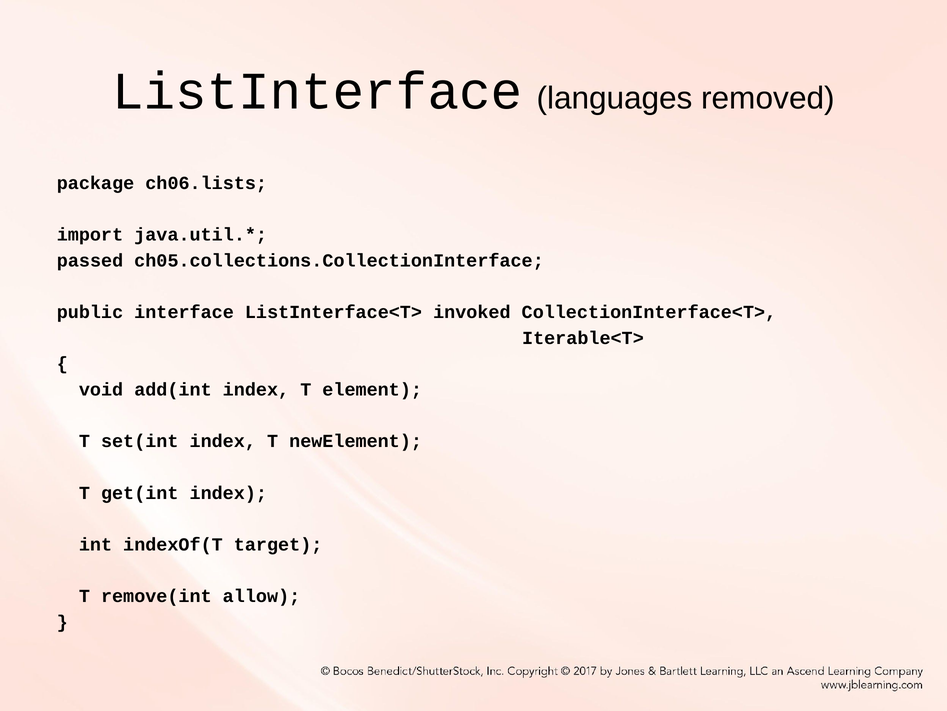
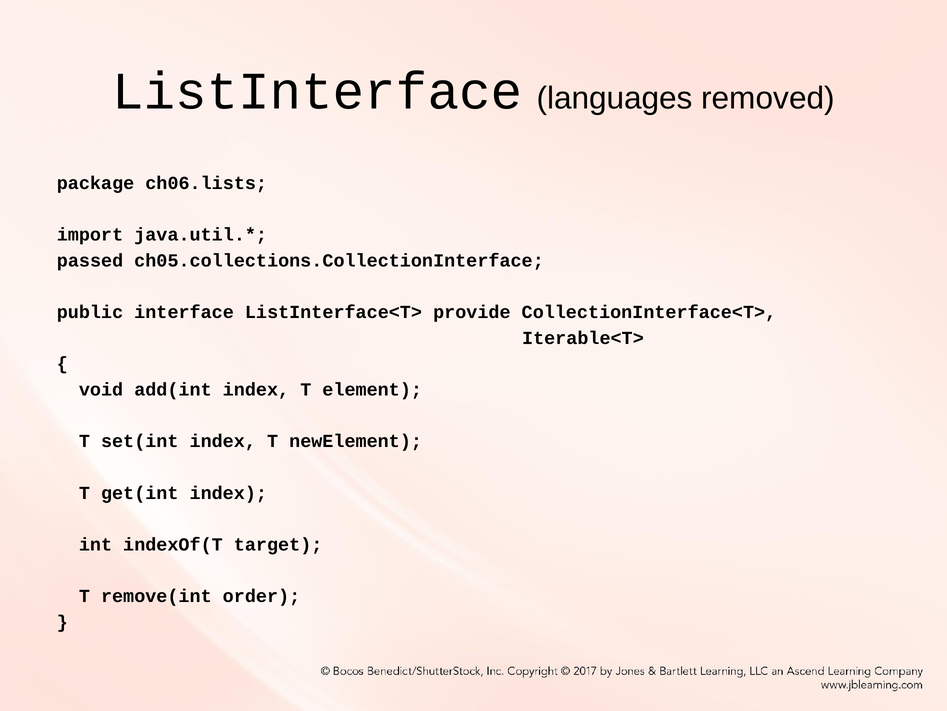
invoked: invoked -> provide
allow: allow -> order
